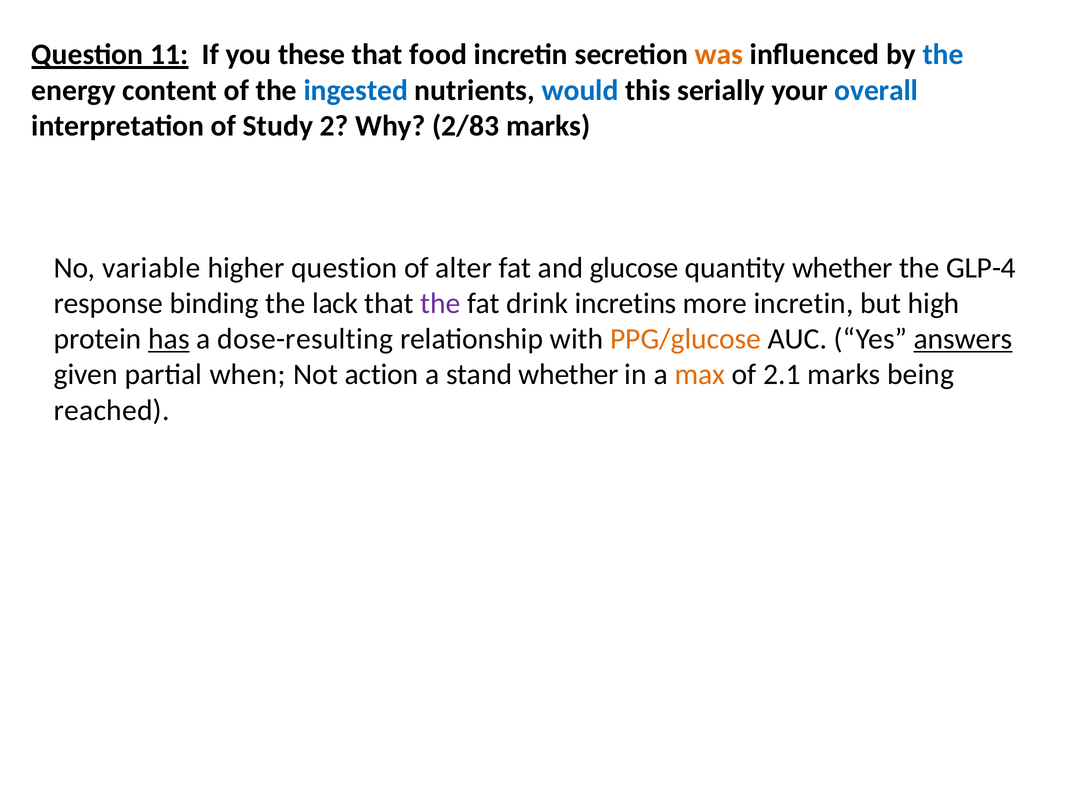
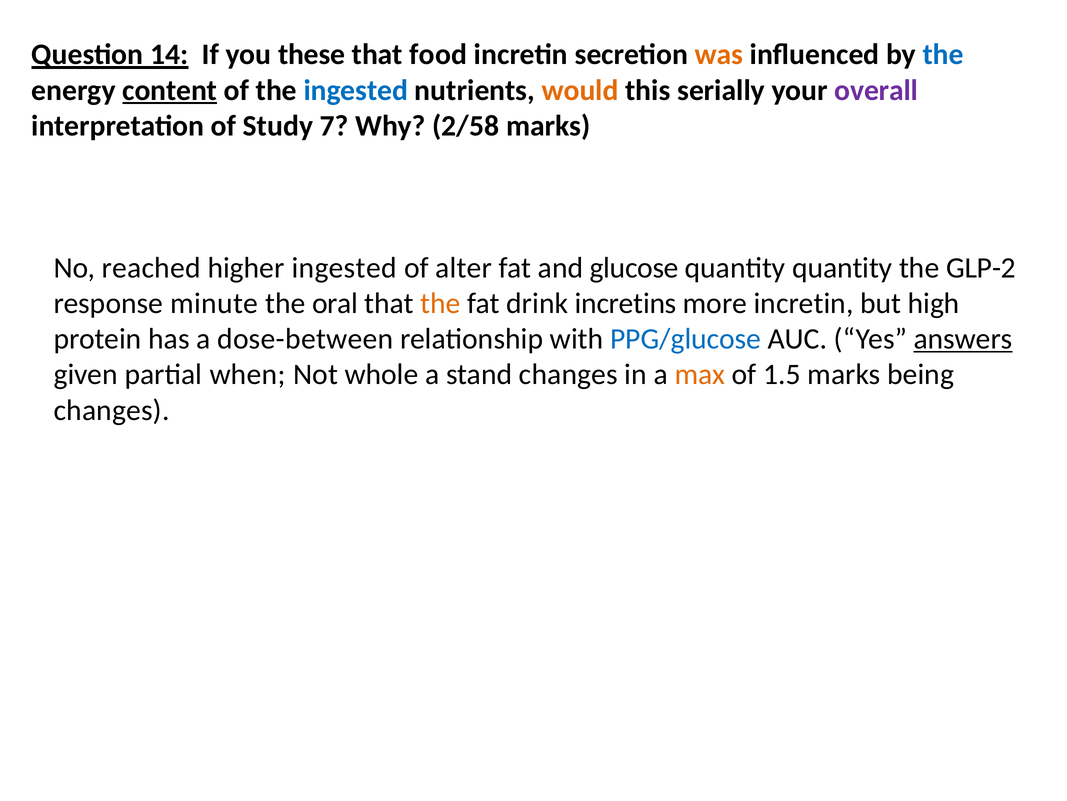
11: 11 -> 14
content underline: none -> present
would colour: blue -> orange
overall colour: blue -> purple
2: 2 -> 7
2/83: 2/83 -> 2/58
variable: variable -> reached
higher question: question -> ingested
quantity whether: whether -> quantity
GLP-4: GLP-4 -> GLP-2
binding: binding -> minute
lack: lack -> oral
the at (440, 303) colour: purple -> orange
has underline: present -> none
dose-resulting: dose-resulting -> dose-between
PPG/glucose colour: orange -> blue
action: action -> whole
stand whether: whether -> changes
2.1: 2.1 -> 1.5
reached at (112, 410): reached -> changes
